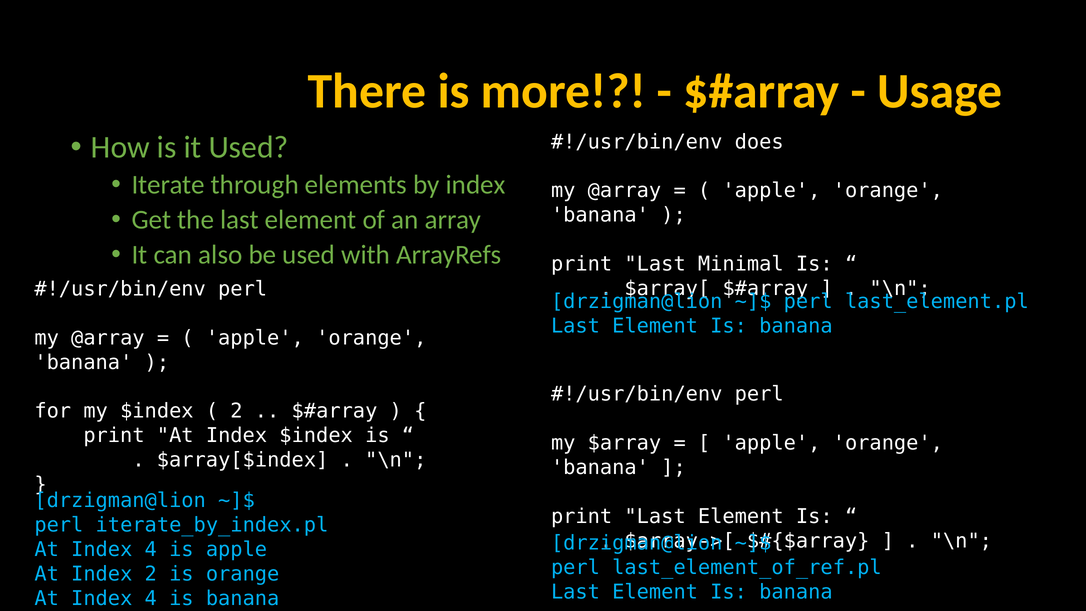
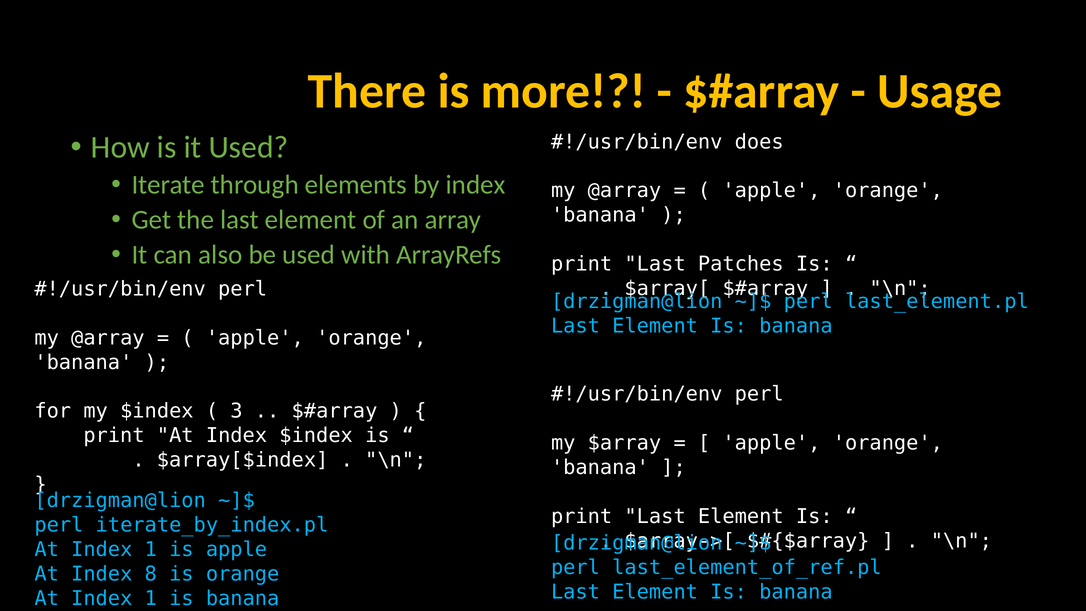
Minimal: Minimal -> Patches
2 at (236, 411): 2 -> 3
4 at (151, 550): 4 -> 1
Index 2: 2 -> 8
4 at (151, 598): 4 -> 1
